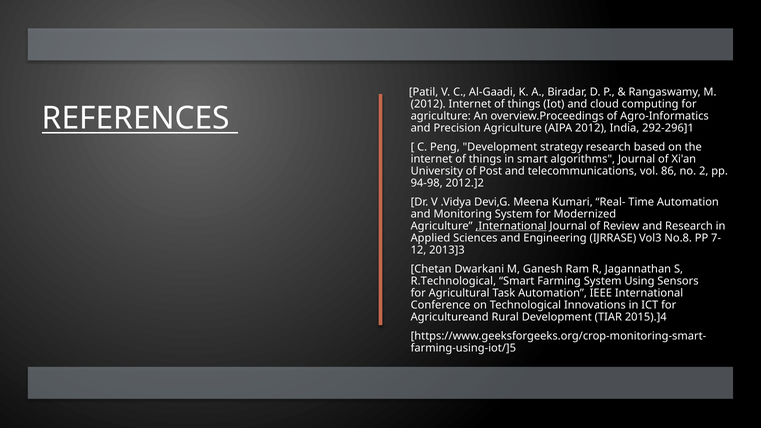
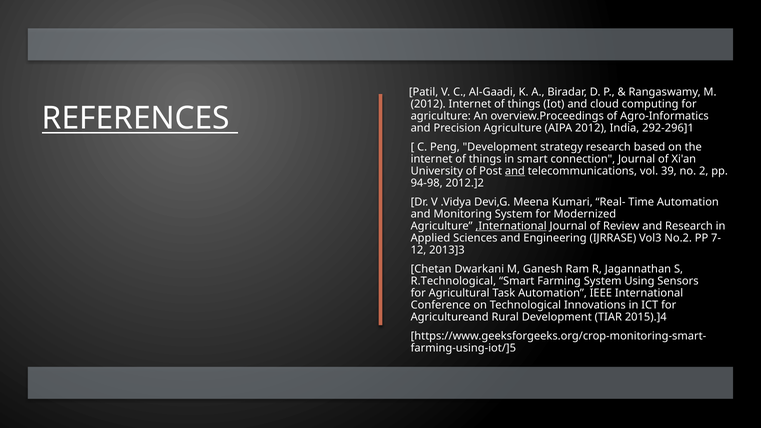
algorithms: algorithms -> connection
and at (515, 171) underline: none -> present
86: 86 -> 39
No.8: No.8 -> No.2
